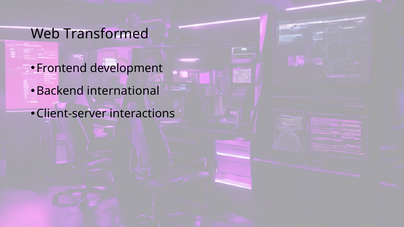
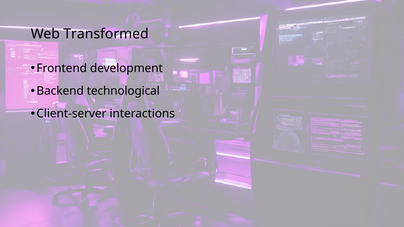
international: international -> technological
